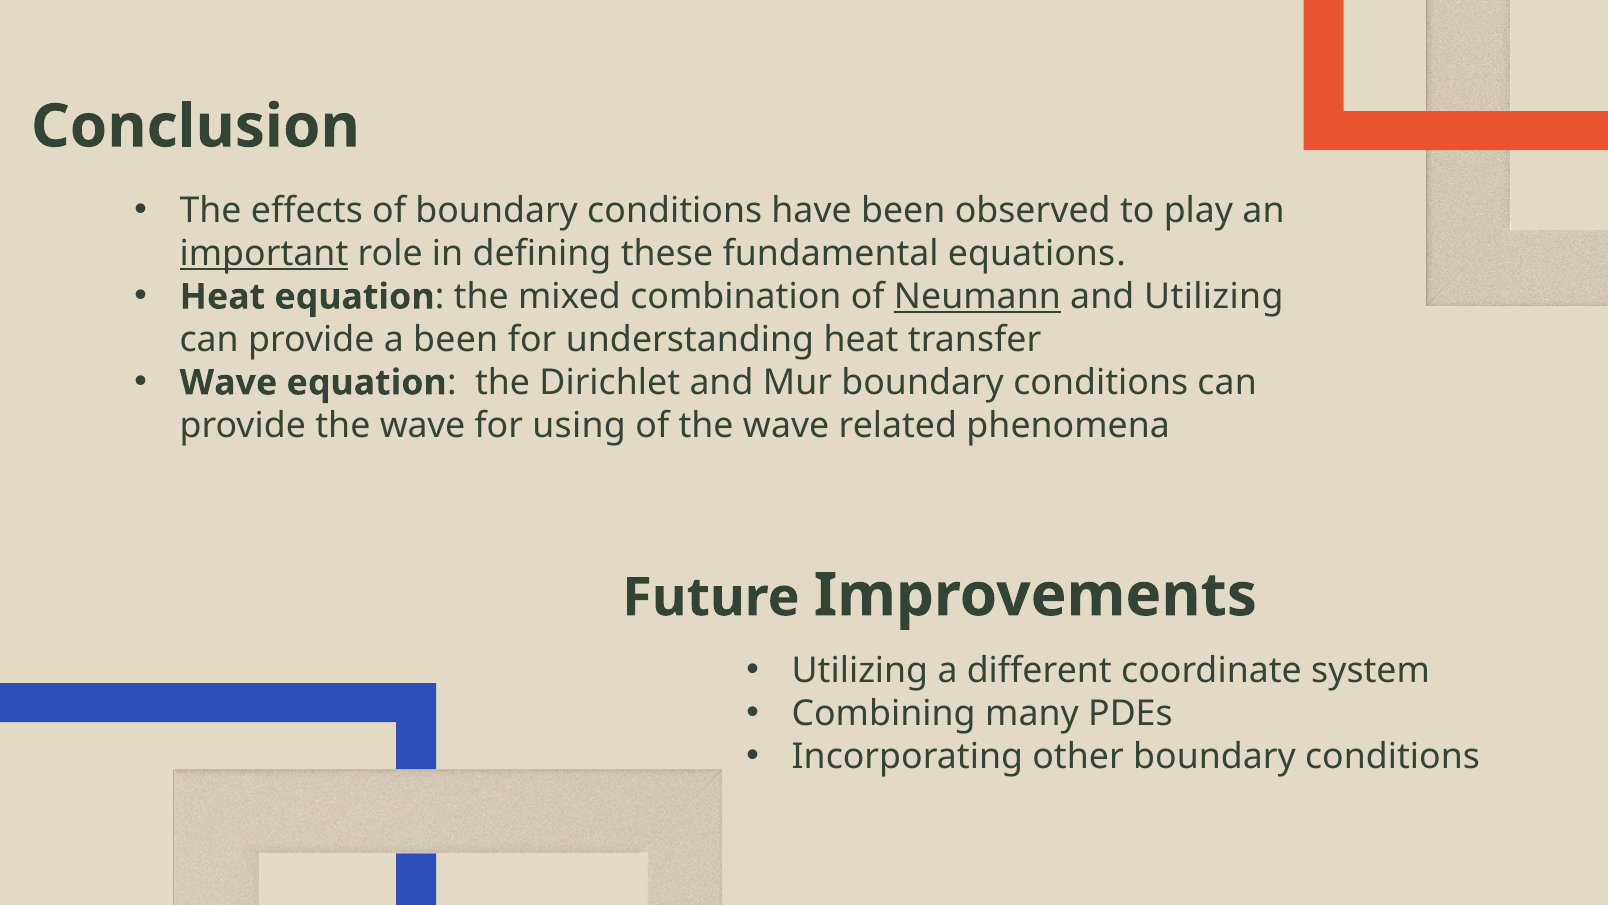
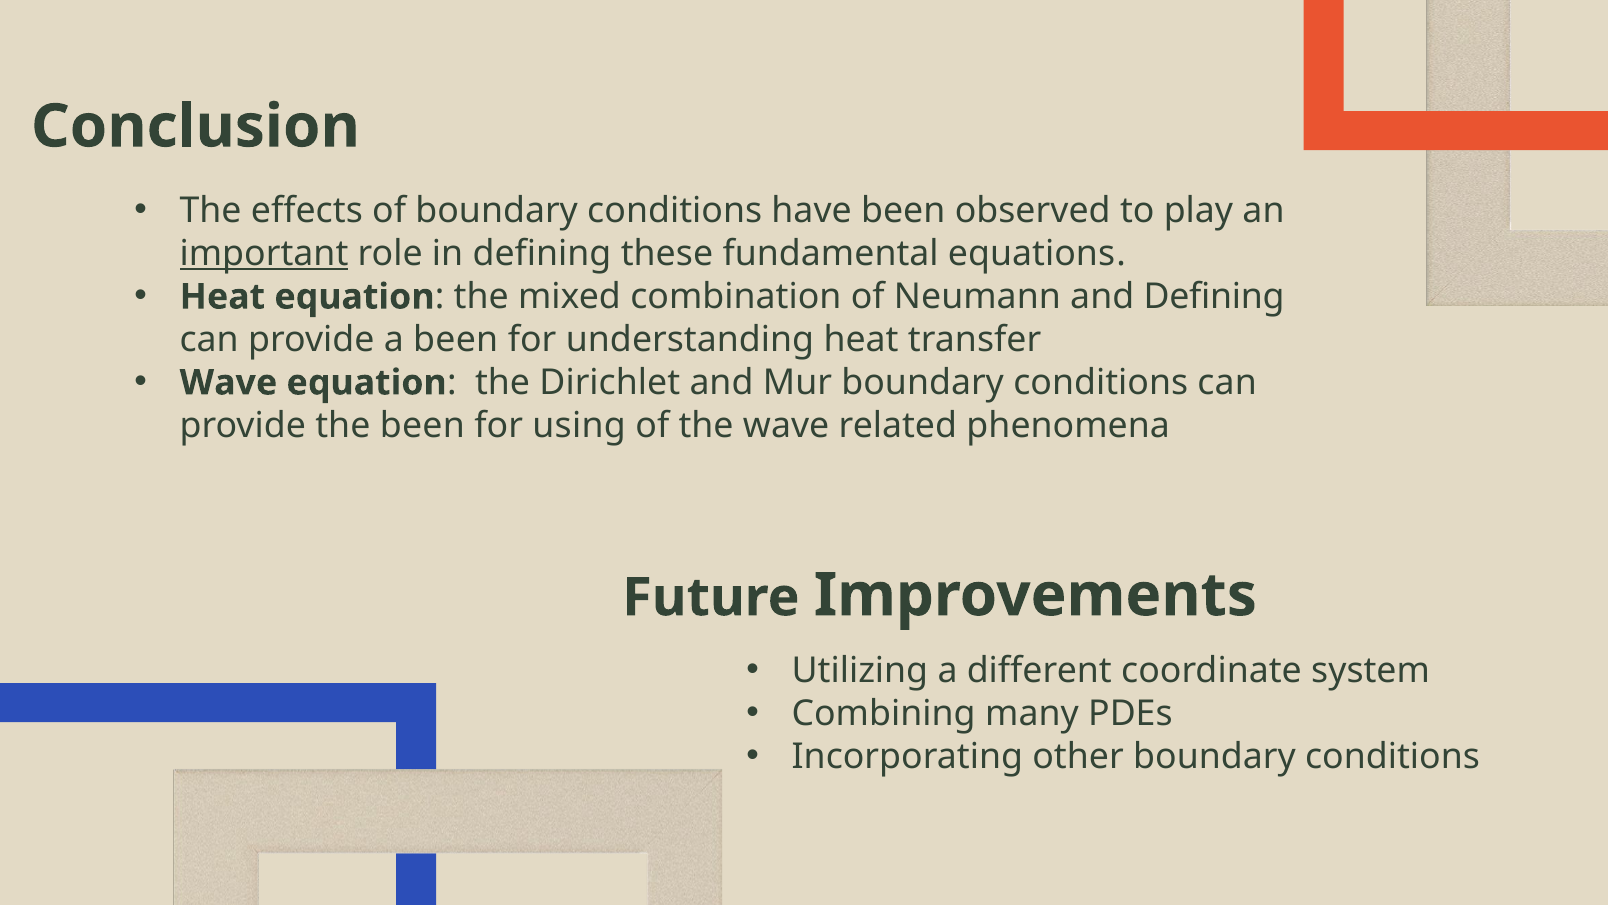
Neumann underline: present -> none
and Utilizing: Utilizing -> Defining
provide the wave: wave -> been
